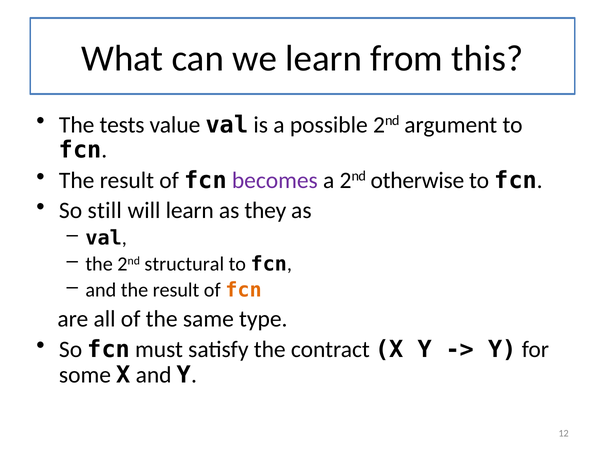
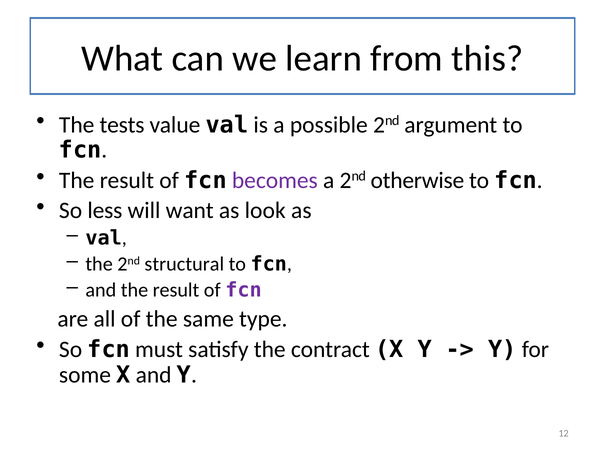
still: still -> less
will learn: learn -> want
they: they -> look
fcn at (244, 290) colour: orange -> purple
